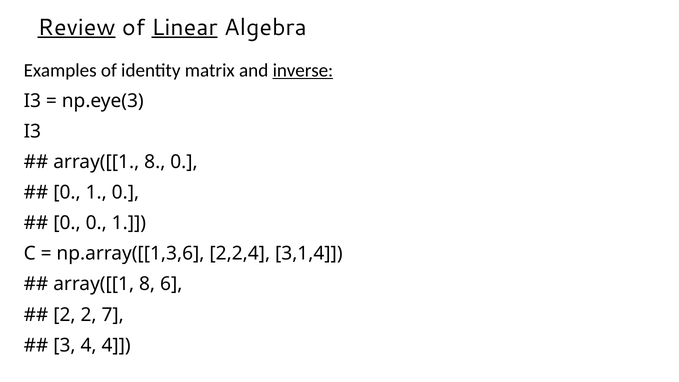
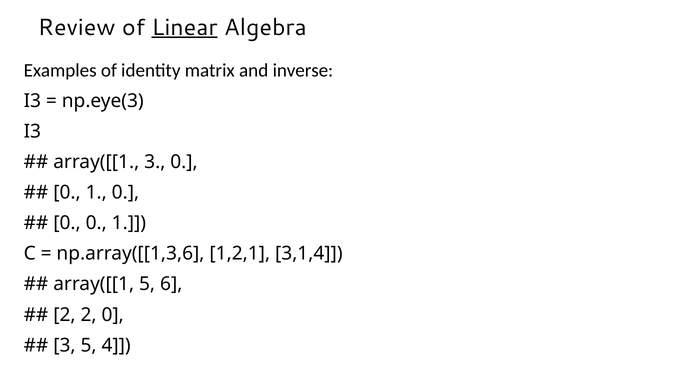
Review underline: present -> none
inverse underline: present -> none
8 at (155, 162): 8 -> 3
2,2,4: 2,2,4 -> 1,2,1
8 at (147, 284): 8 -> 5
2 7: 7 -> 0
3 4: 4 -> 5
